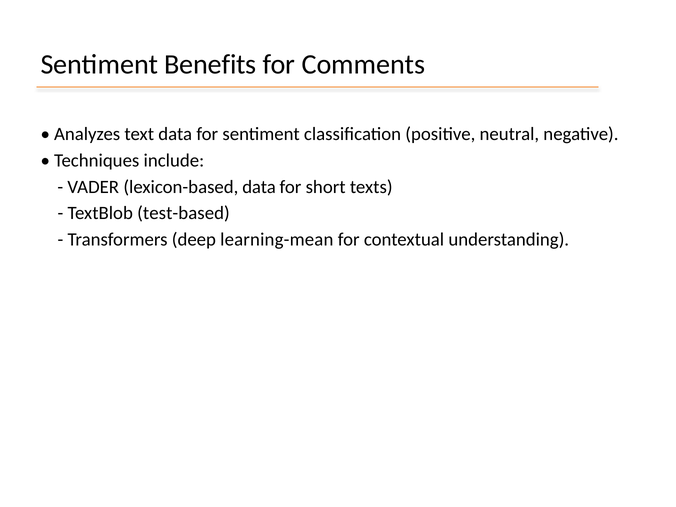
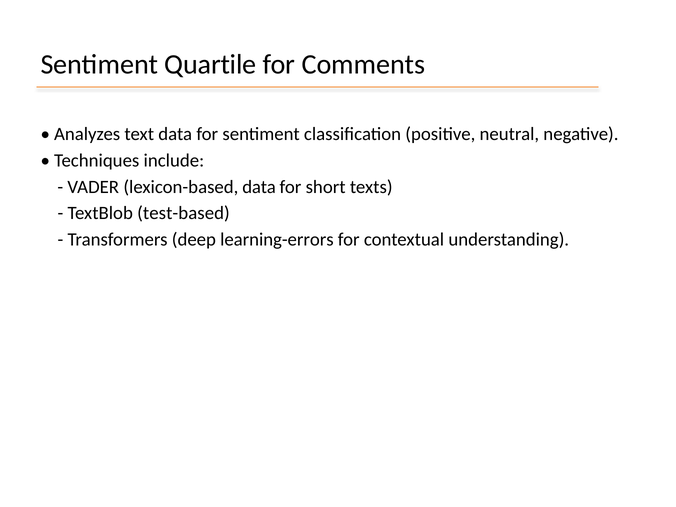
Benefits: Benefits -> Quartile
learning-mean: learning-mean -> learning-errors
